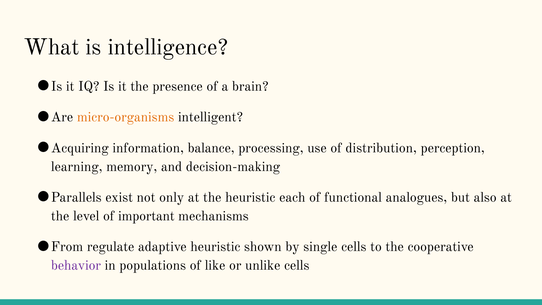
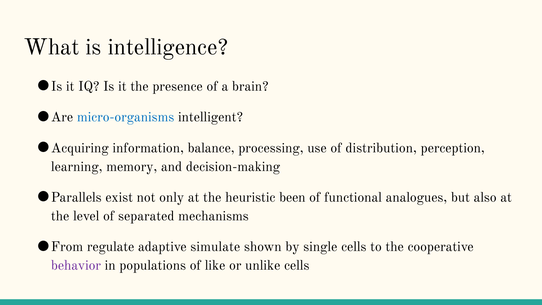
micro-organisms colour: orange -> blue
each: each -> been
important: important -> separated
adaptive heuristic: heuristic -> simulate
